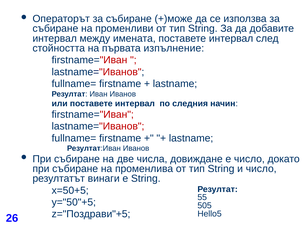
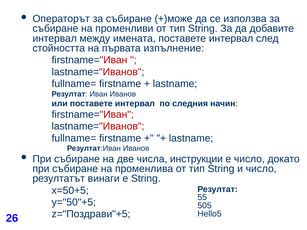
довиждане: довиждане -> инструкции
